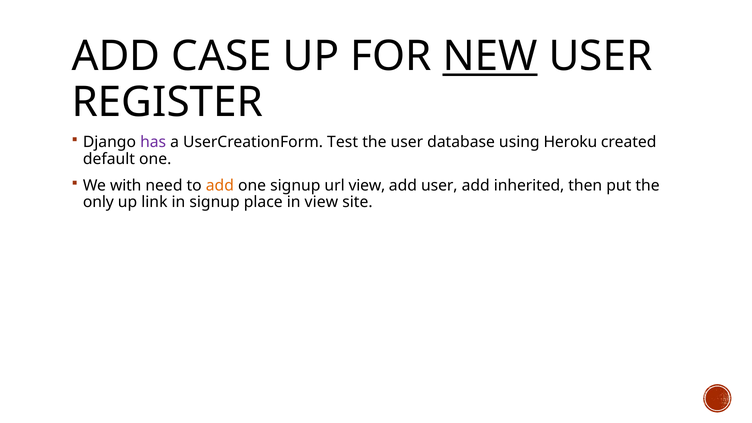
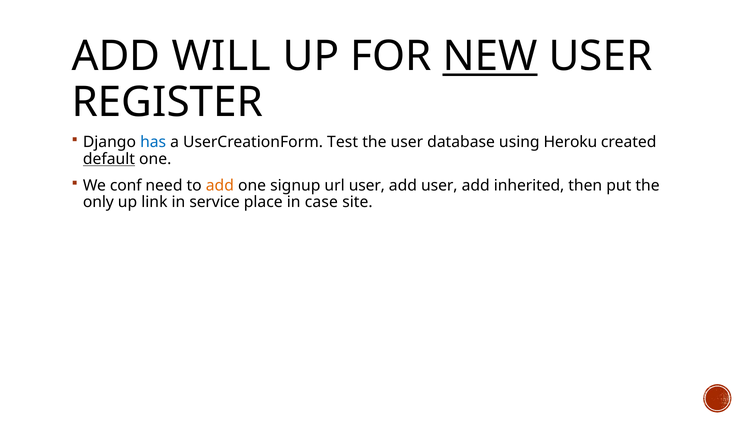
CASE: CASE -> WILL
has colour: purple -> blue
default underline: none -> present
with: with -> conf
url view: view -> user
in signup: signup -> service
in view: view -> case
